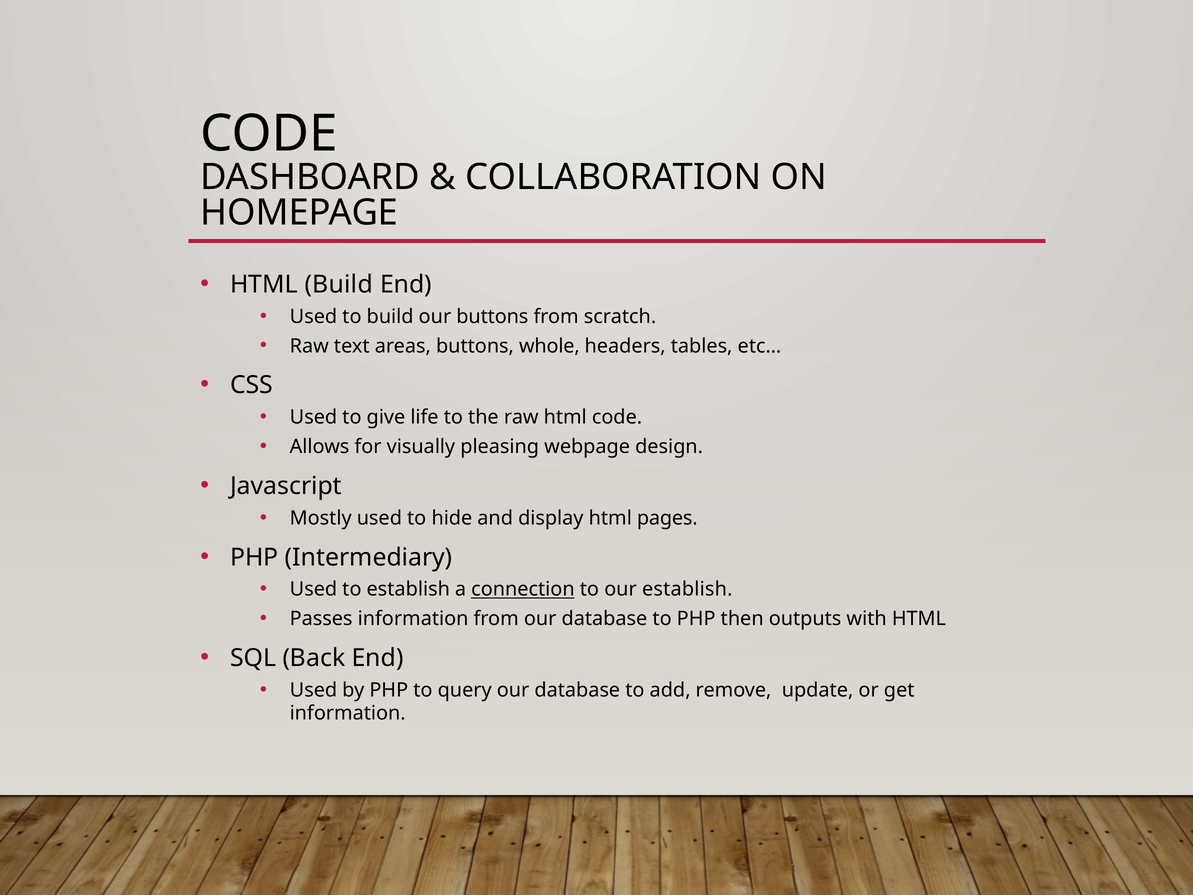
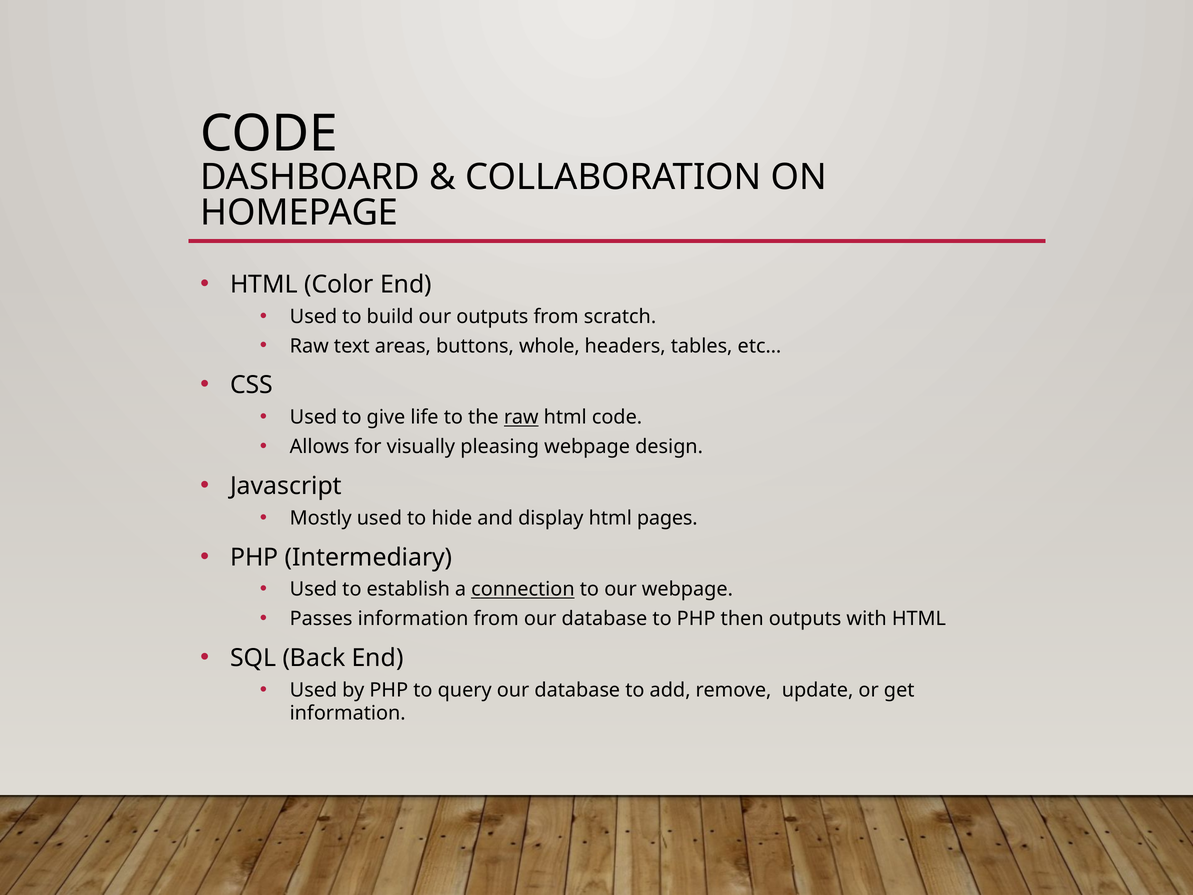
HTML Build: Build -> Color
our buttons: buttons -> outputs
raw at (521, 417) underline: none -> present
our establish: establish -> webpage
